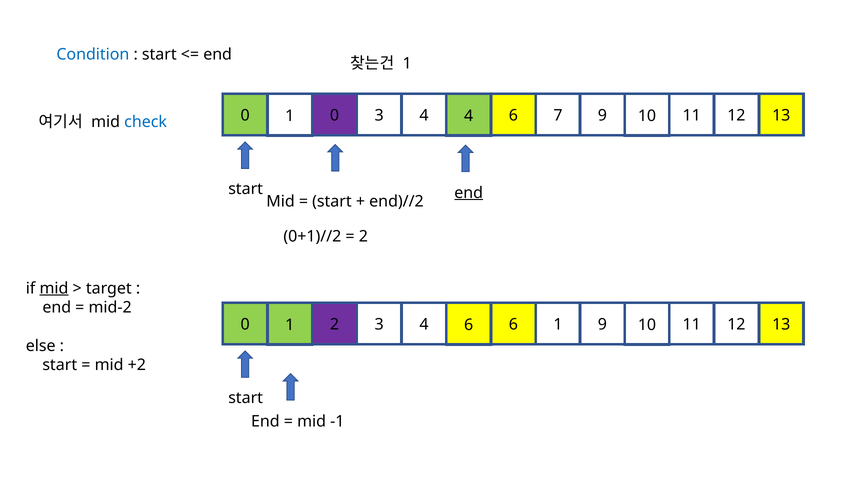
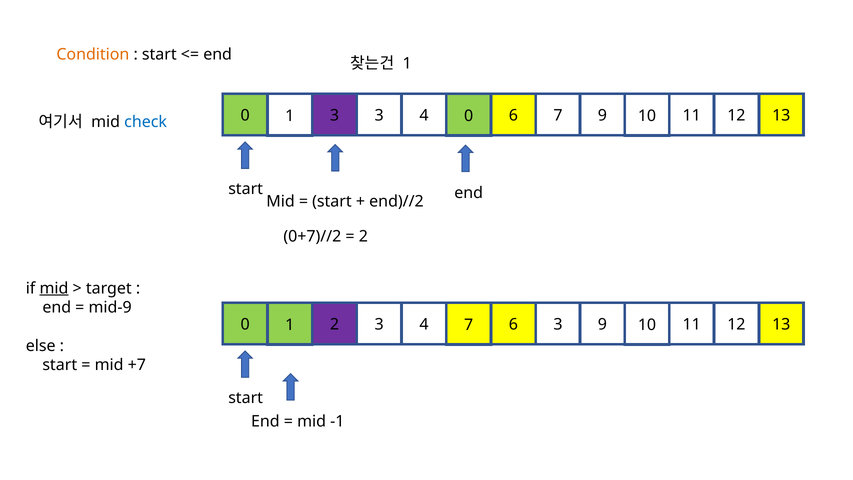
Condition colour: blue -> orange
1 0: 0 -> 3
4 4: 4 -> 0
end at (469, 193) underline: present -> none
0+1)//2: 0+1)//2 -> 0+7)//2
mid-2: mid-2 -> mid-9
3 4 6: 6 -> 7
6 1: 1 -> 3
+2: +2 -> +7
